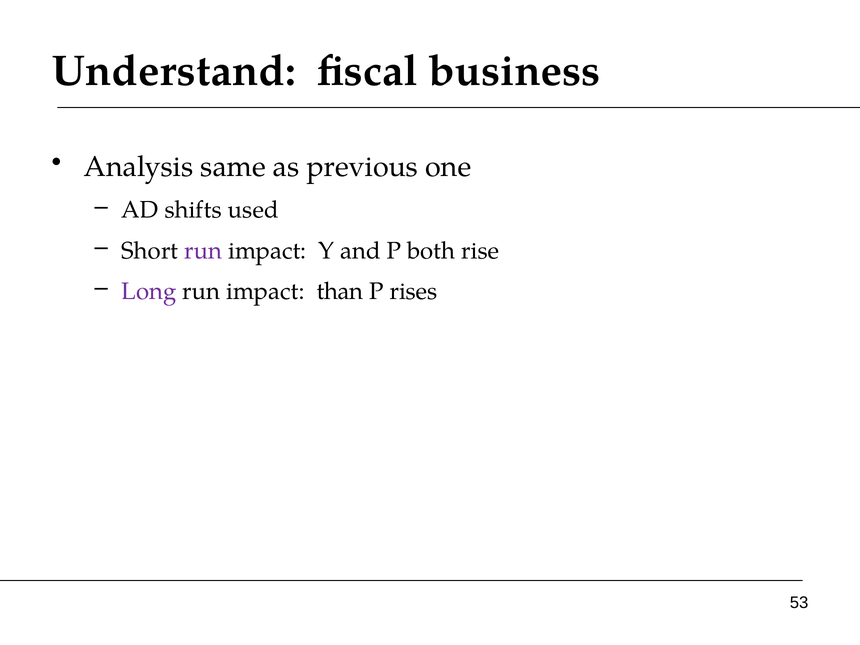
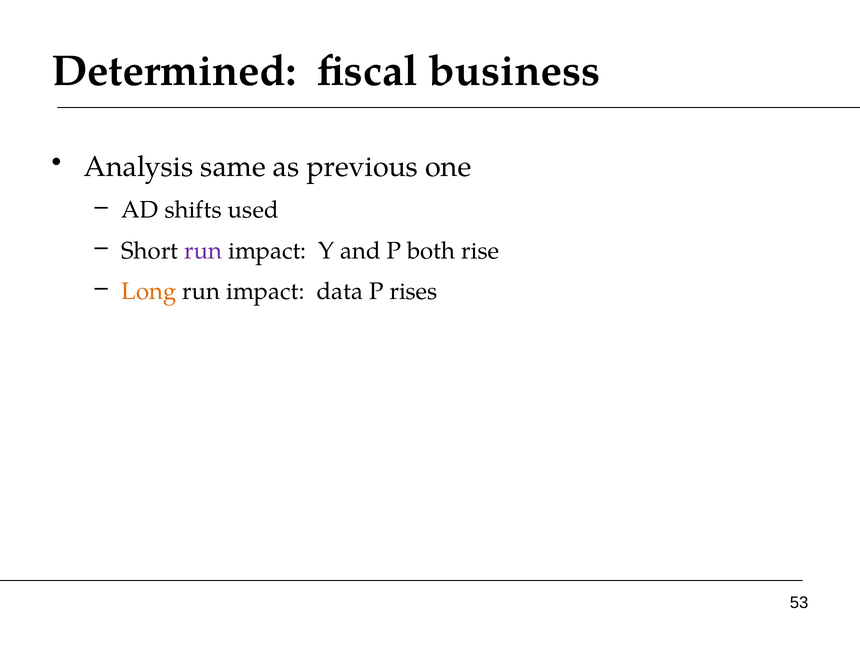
Understand: Understand -> Determined
Long colour: purple -> orange
than: than -> data
